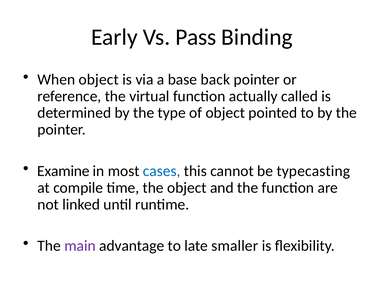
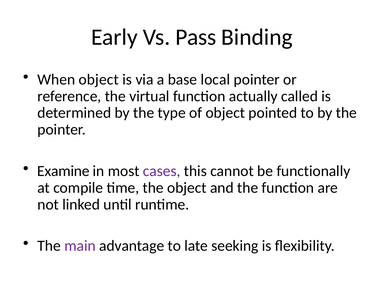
back: back -> local
cases colour: blue -> purple
typecasting: typecasting -> functionally
smaller: smaller -> seeking
